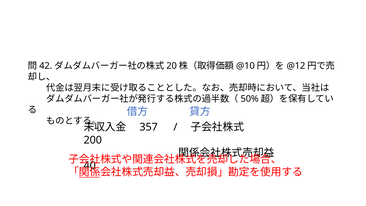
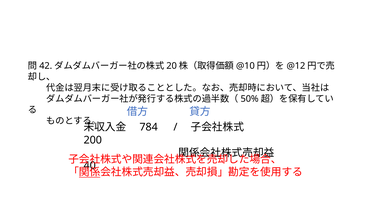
357: 357 -> 784
